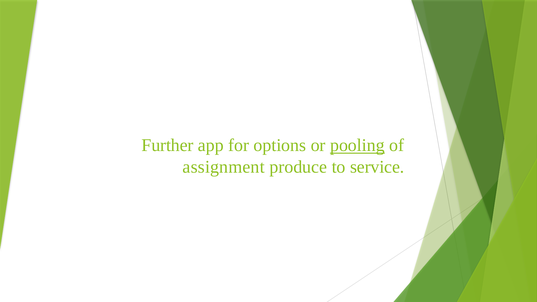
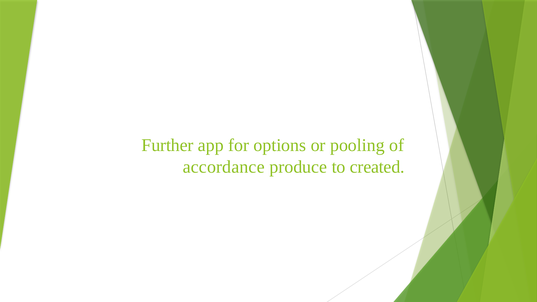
pooling underline: present -> none
assignment: assignment -> accordance
service: service -> created
